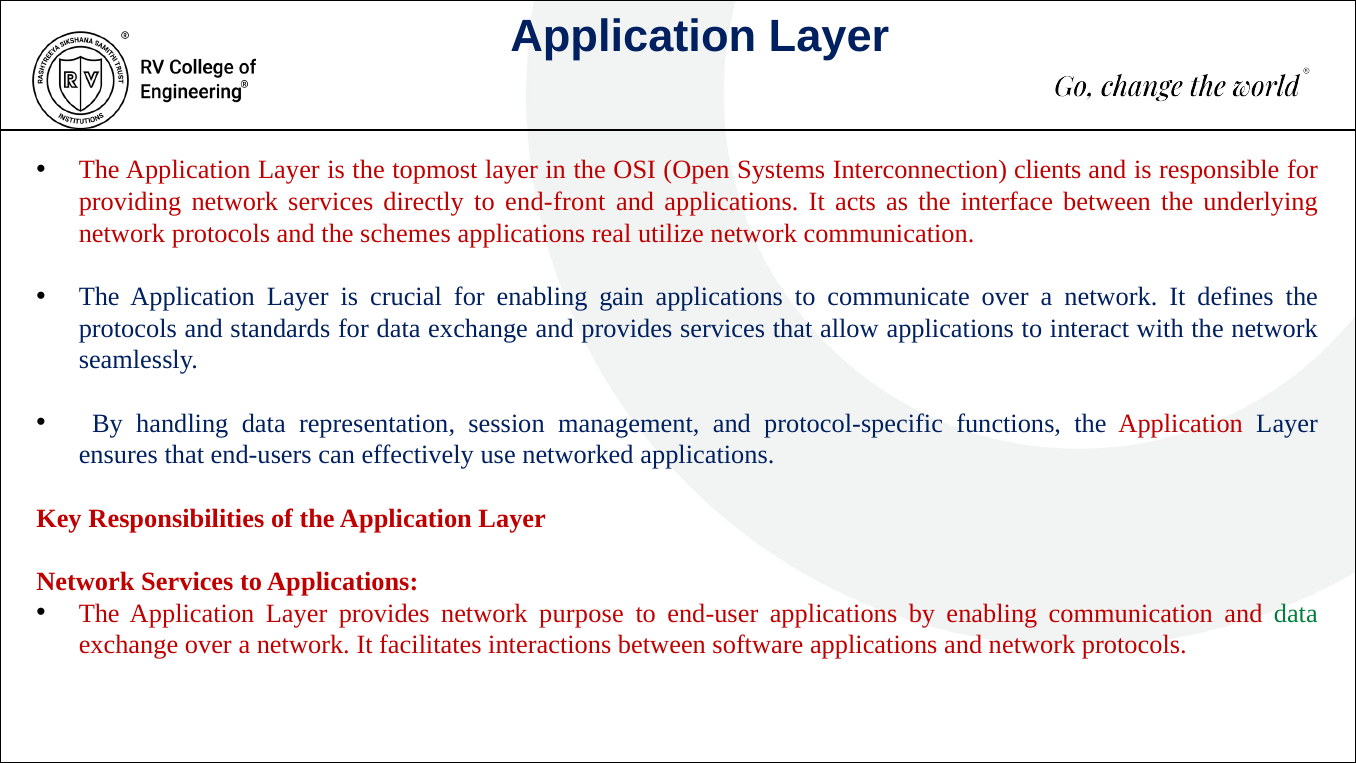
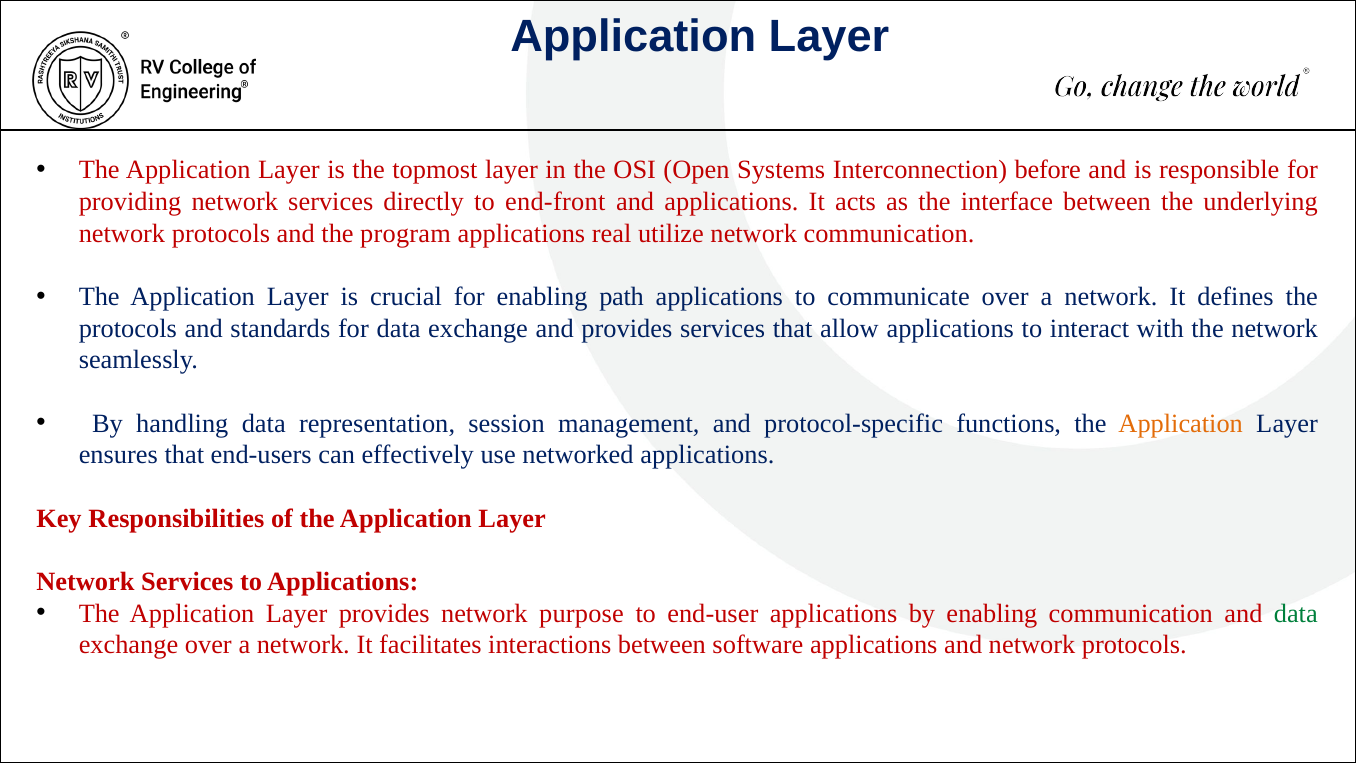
clients: clients -> before
schemes: schemes -> program
gain: gain -> path
Application at (1181, 423) colour: red -> orange
